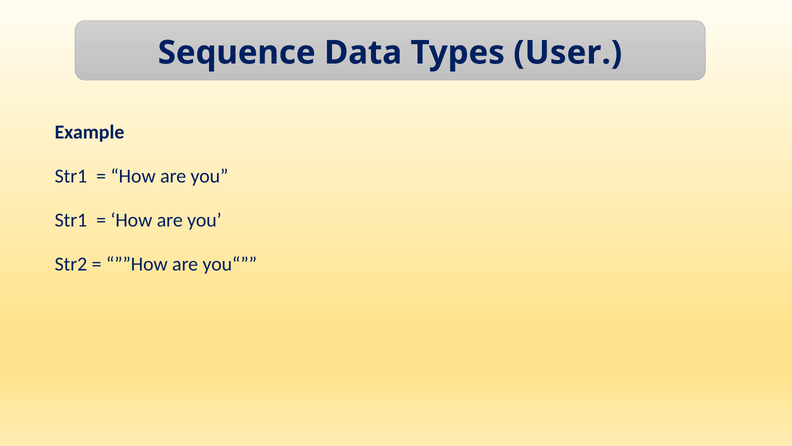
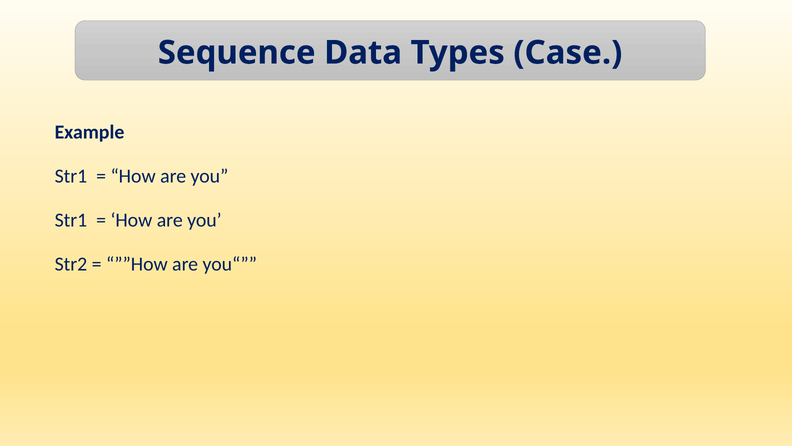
User: User -> Case
